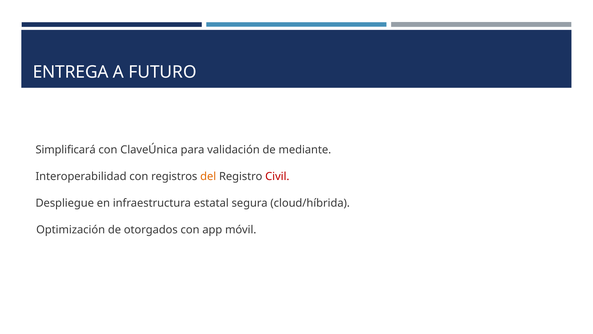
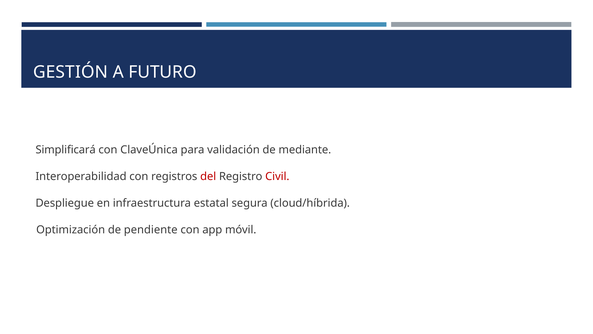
ENTREGA: ENTREGA -> GESTIÓN
del colour: orange -> red
otorgados: otorgados -> pendiente
